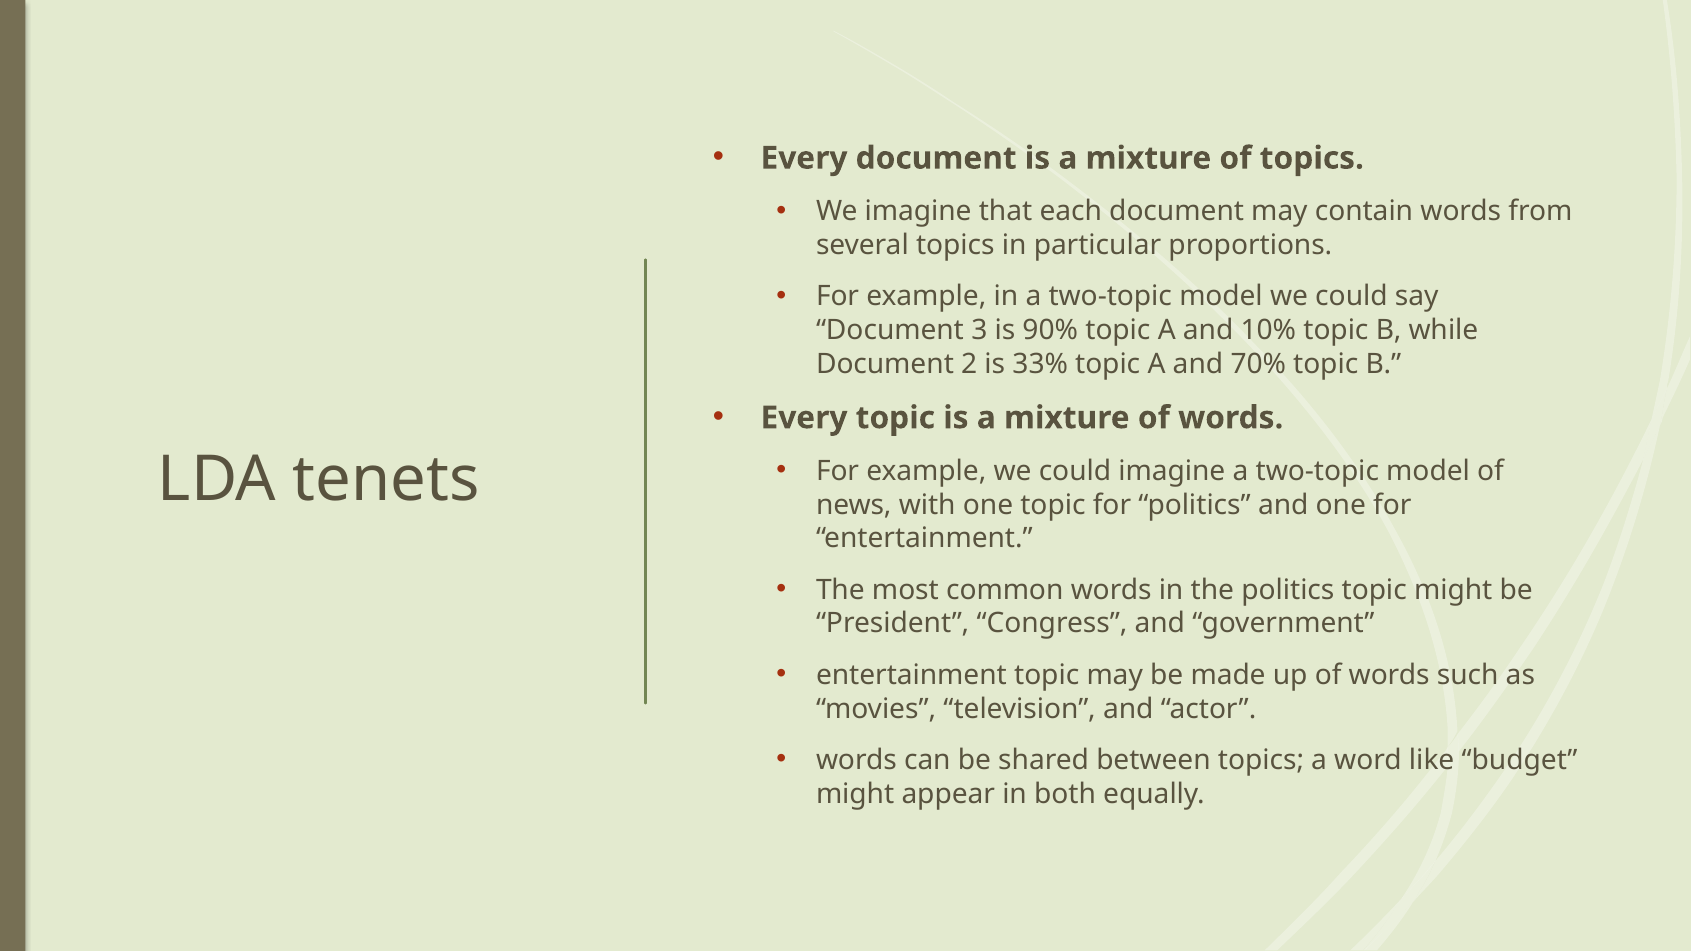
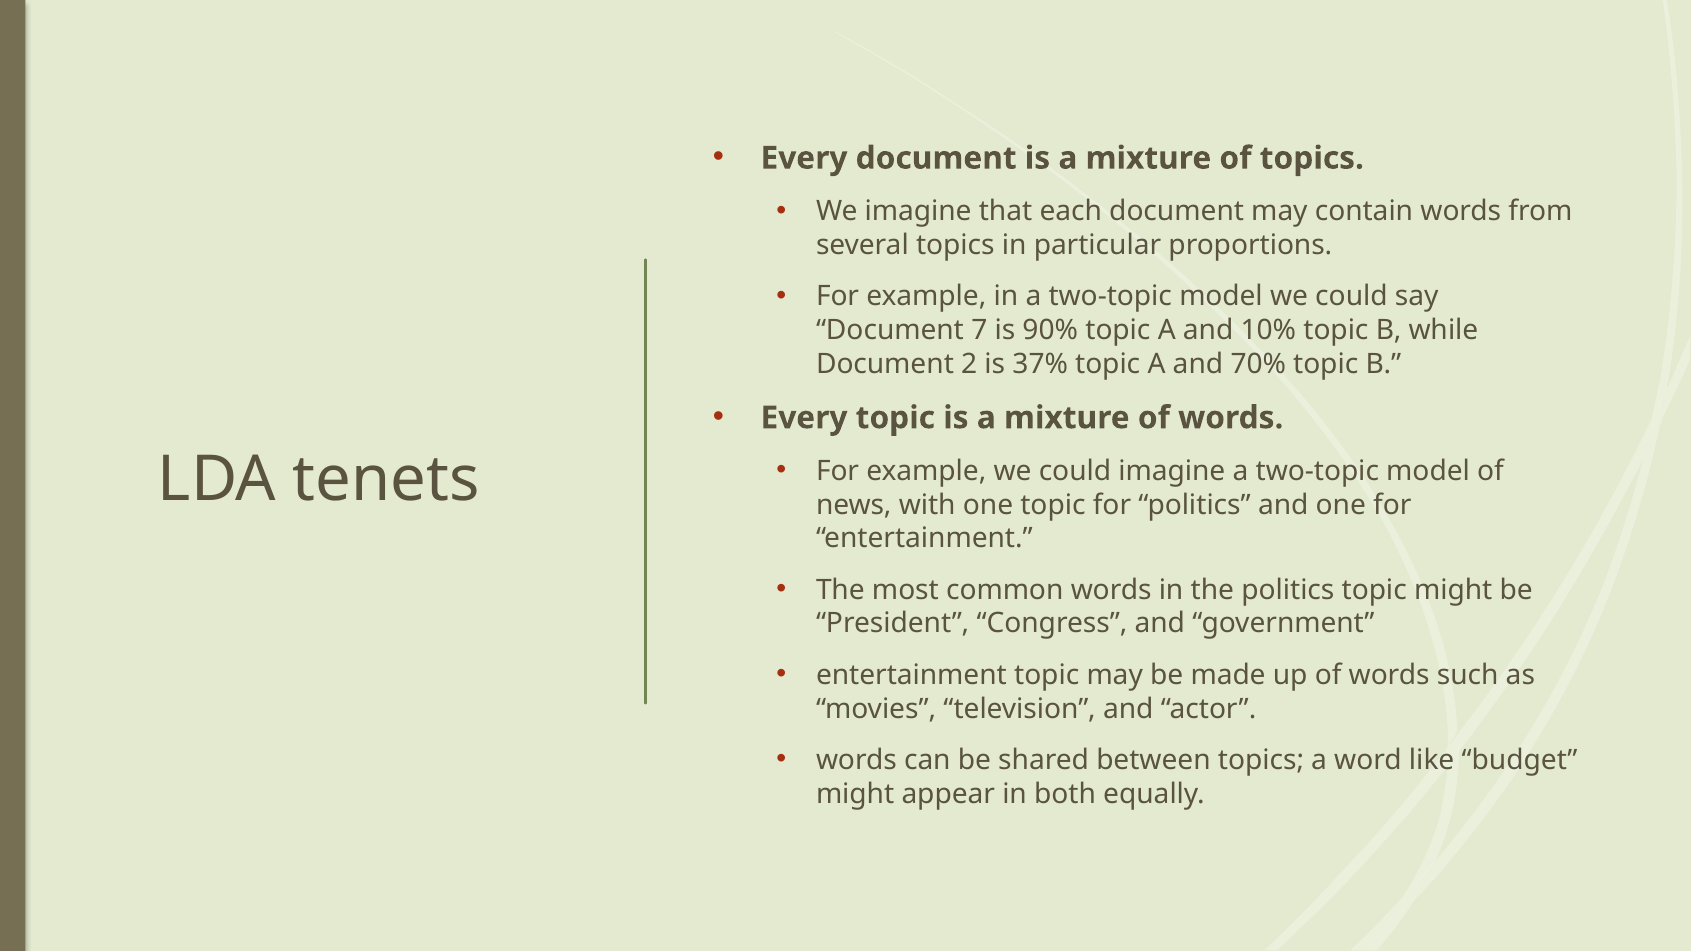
3: 3 -> 7
33%: 33% -> 37%
